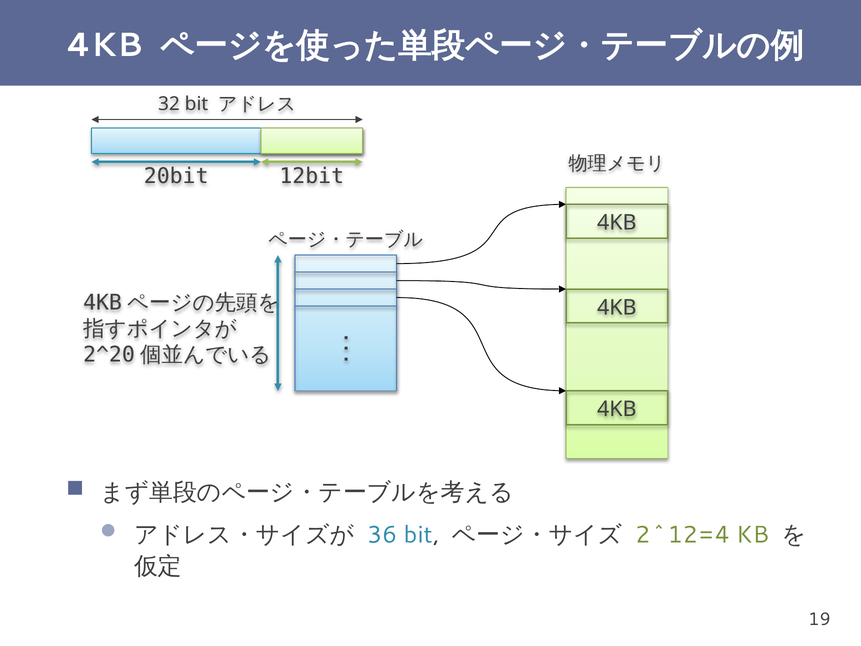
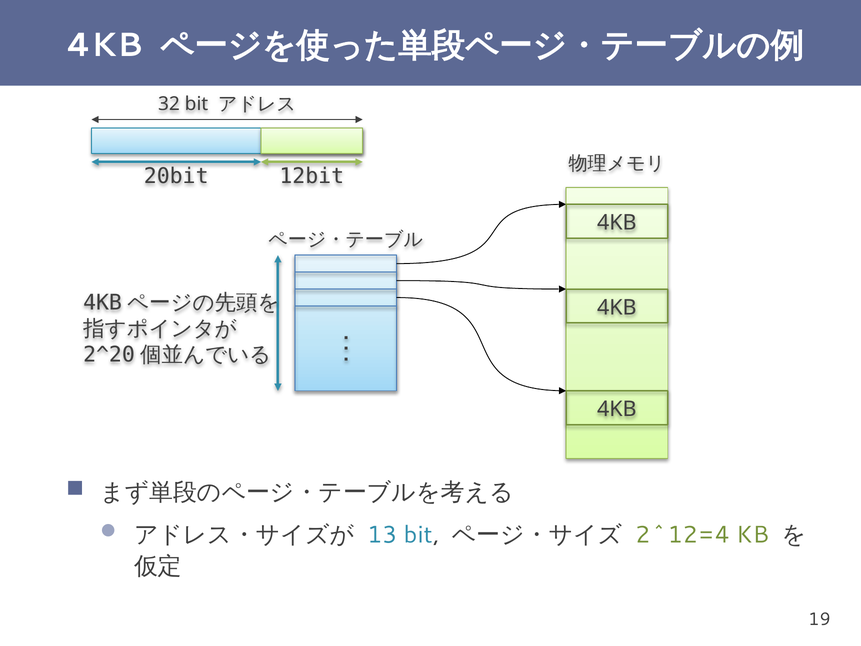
36: 36 -> 13
